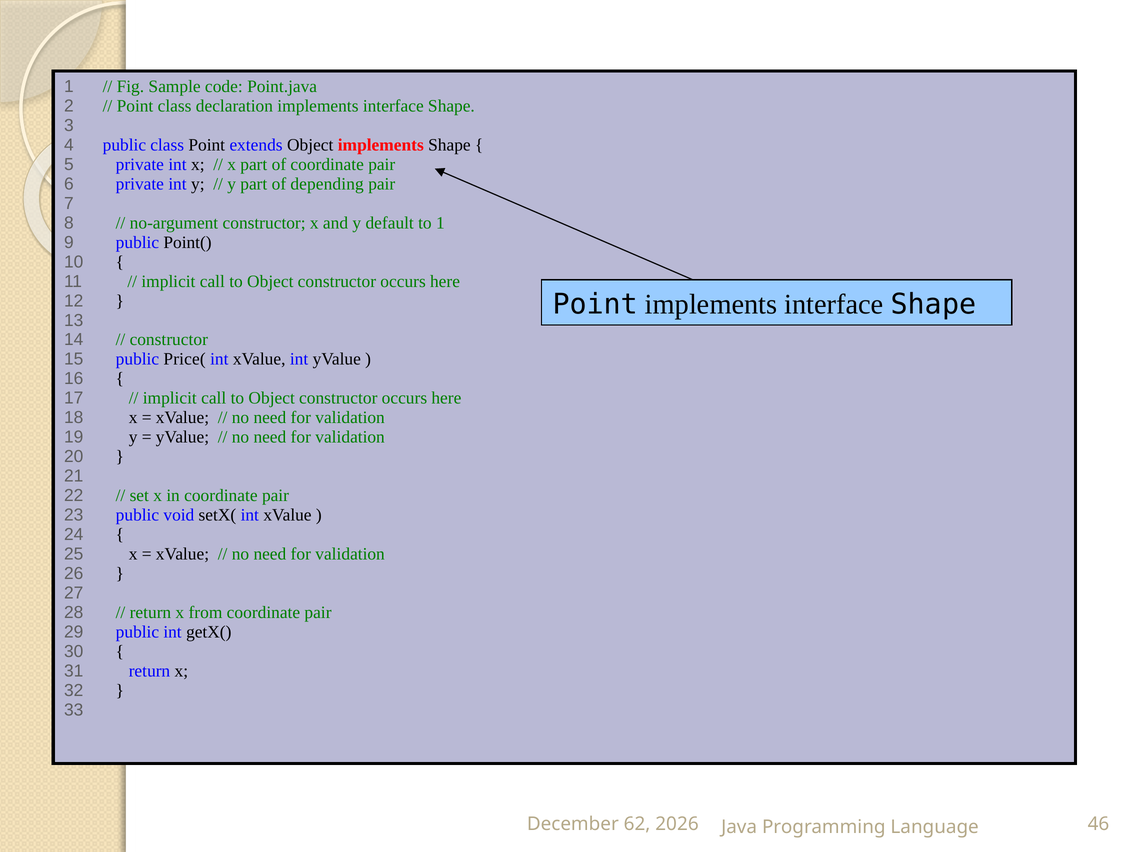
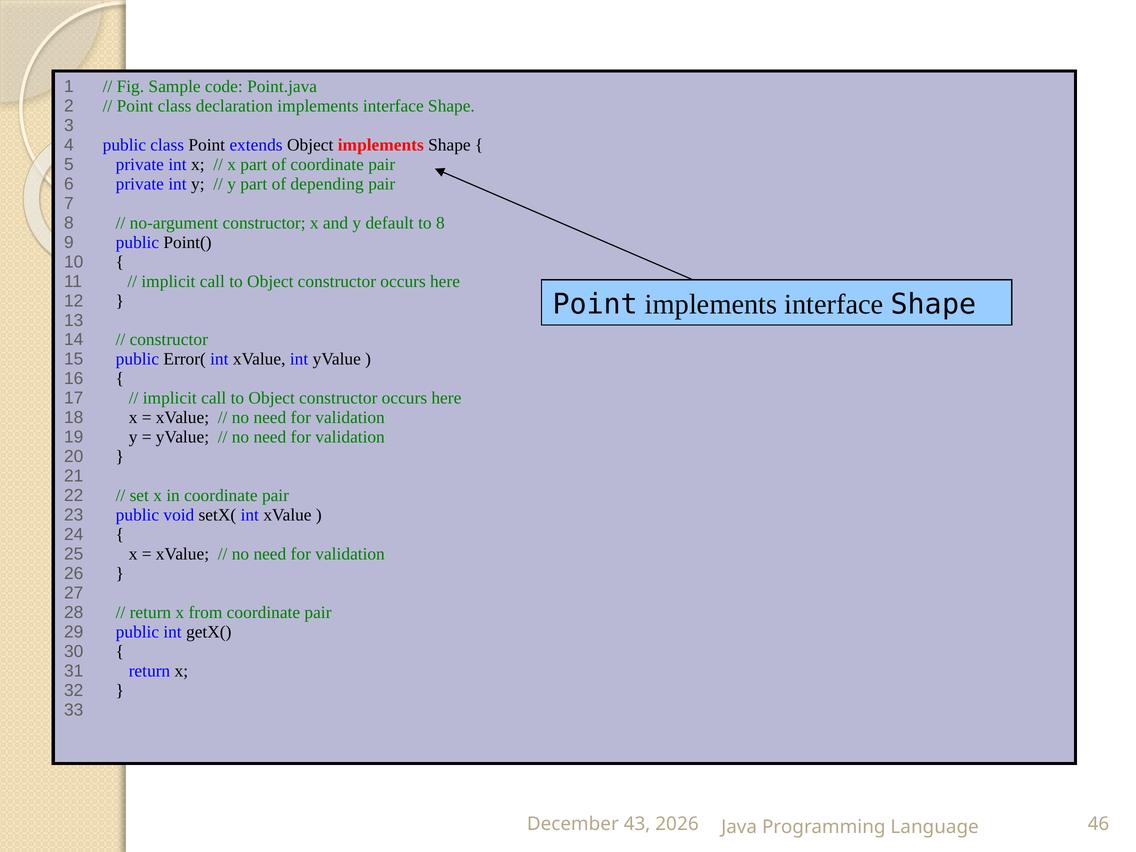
to 1: 1 -> 8
Price(: Price( -> Error(
62: 62 -> 43
